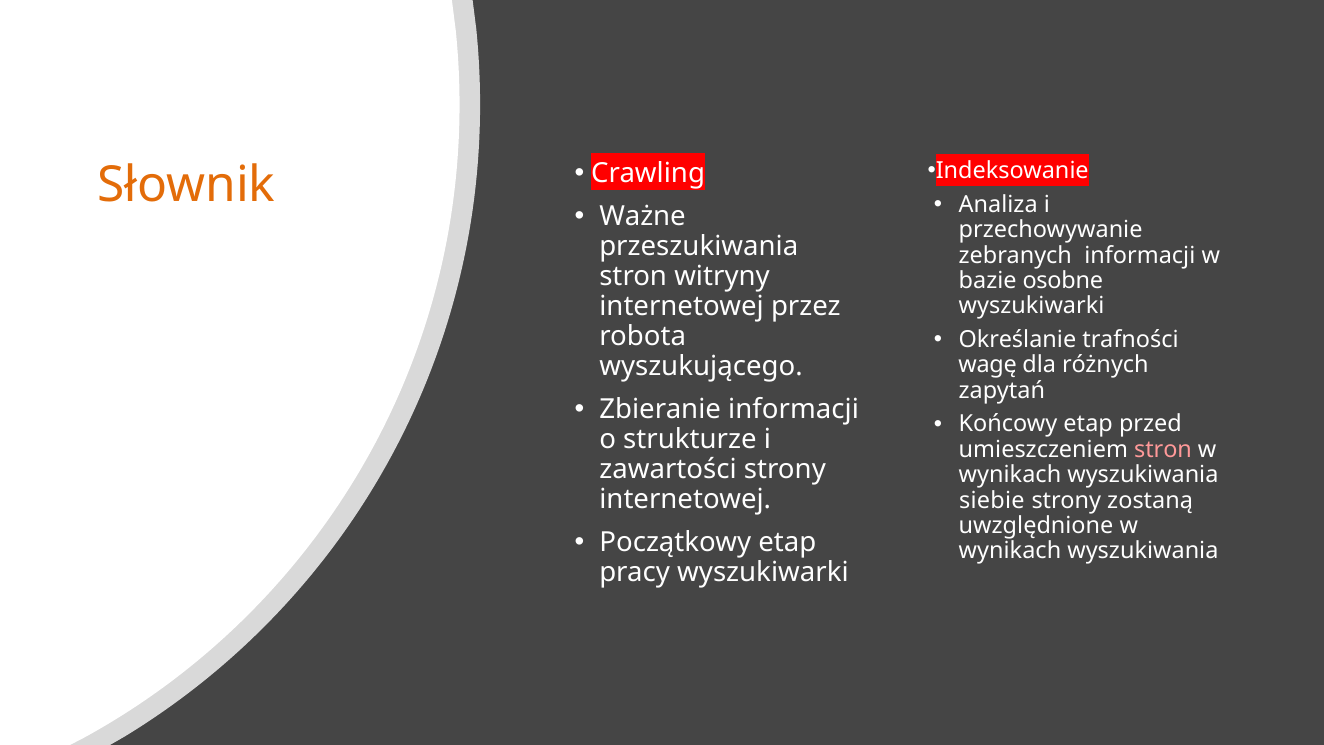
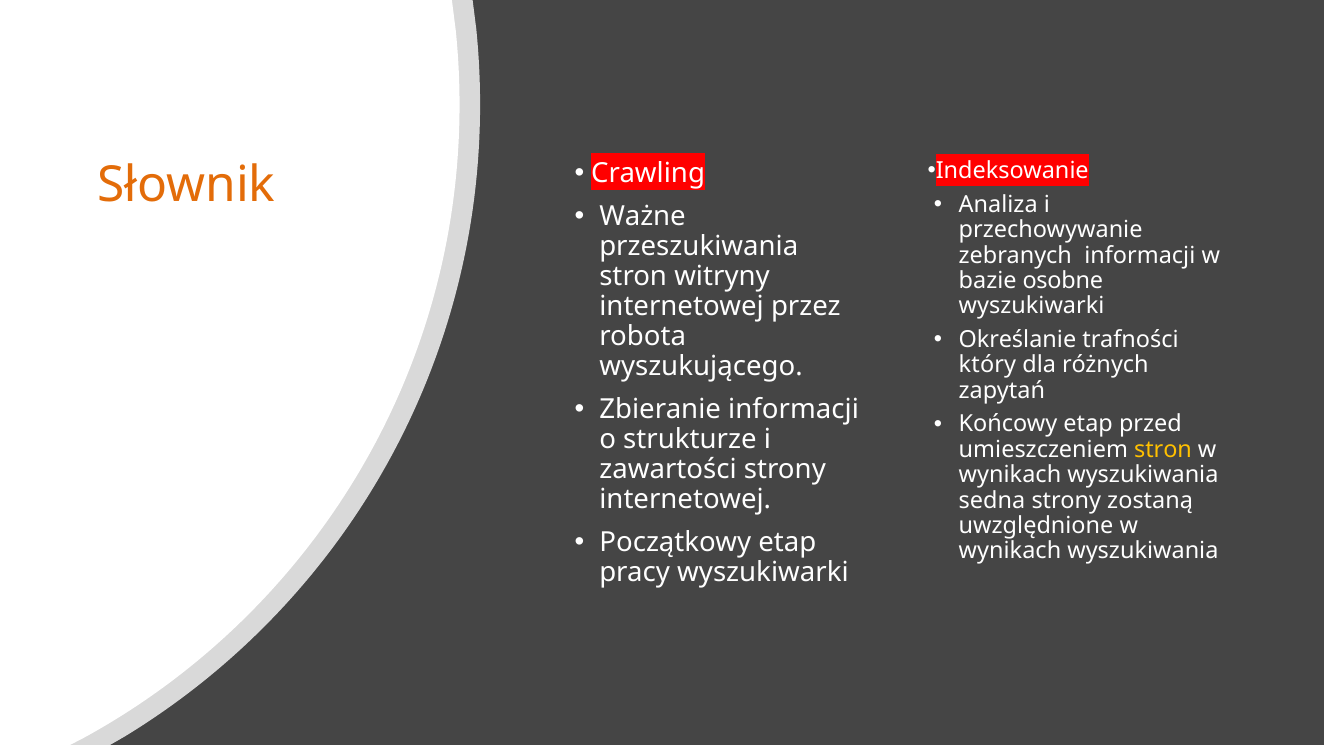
wagę: wagę -> który
stron at (1163, 449) colour: pink -> yellow
siebie: siebie -> sedna
